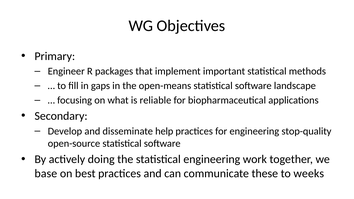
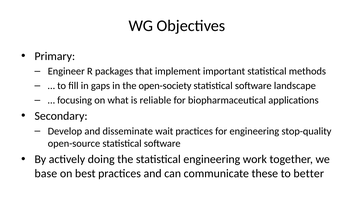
open-means: open-means -> open-society
help: help -> wait
weeks: weeks -> better
